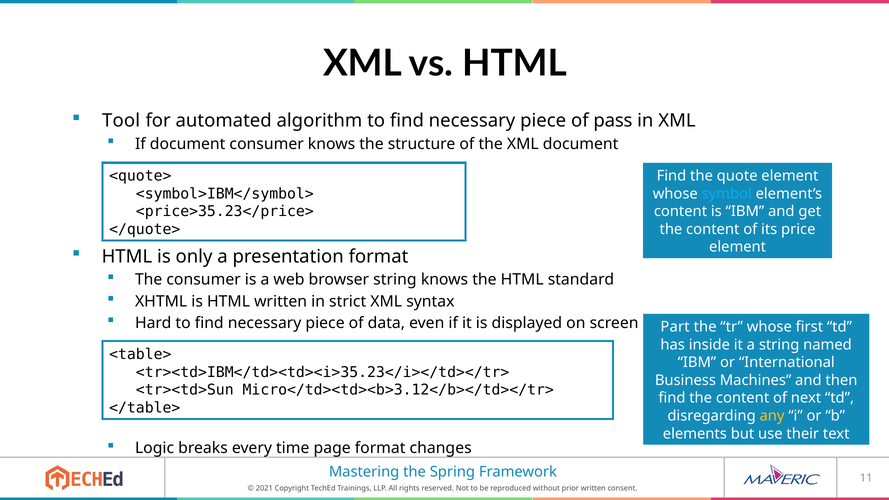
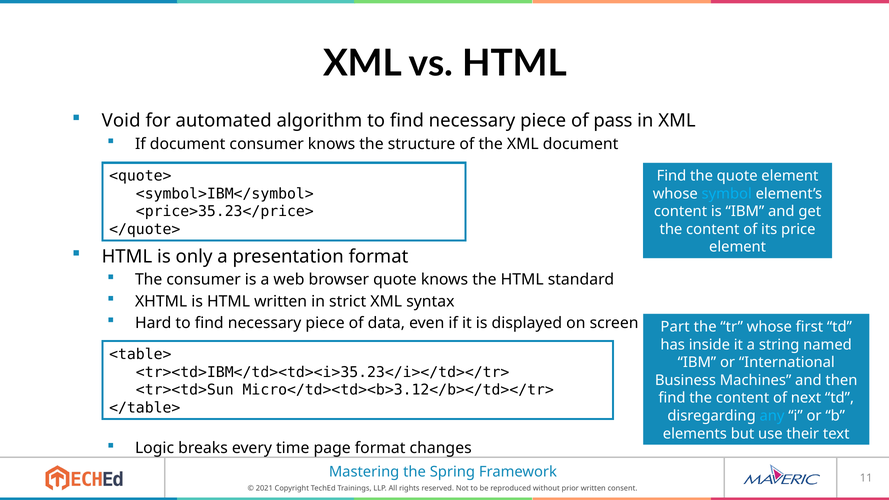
Tool: Tool -> Void
browser string: string -> quote
any colour: yellow -> light blue
